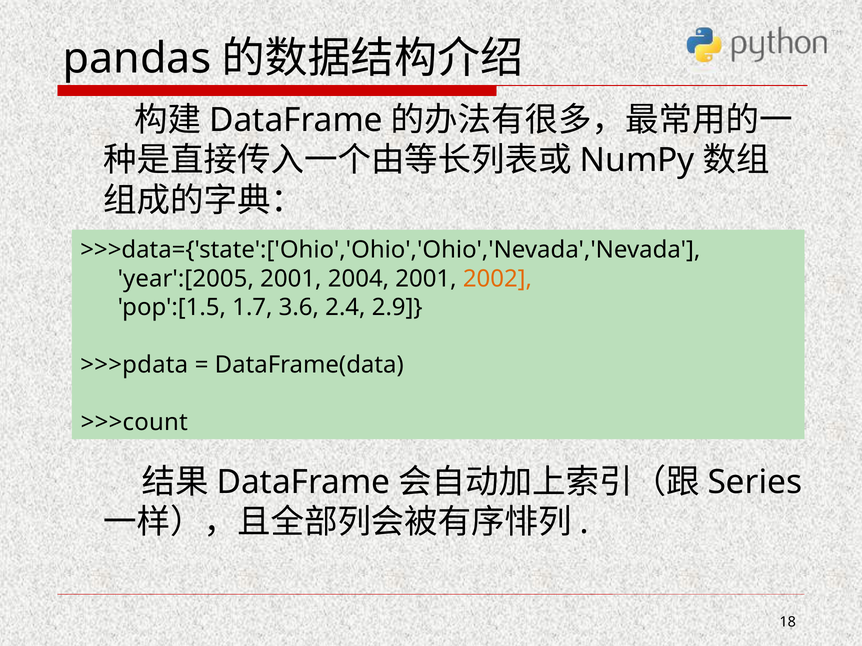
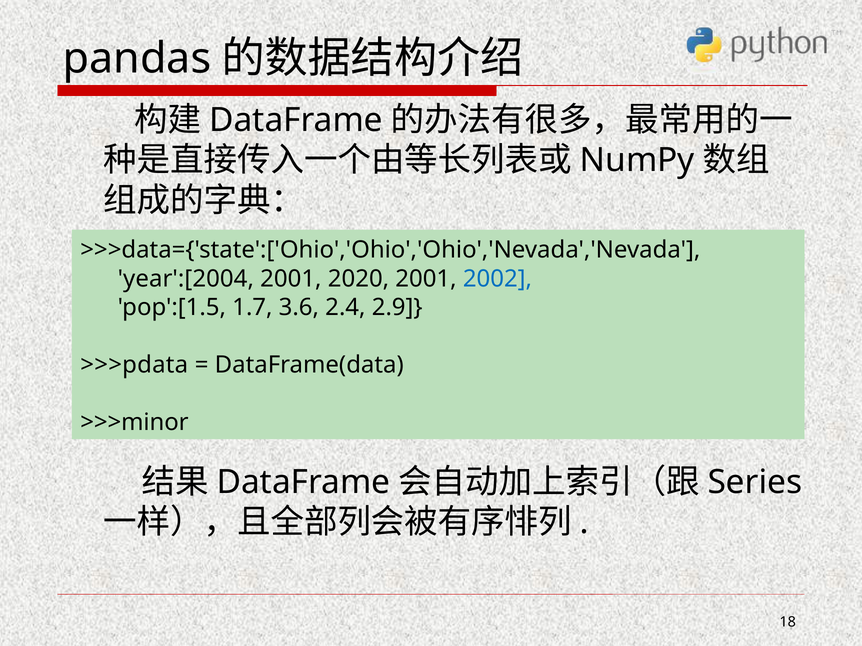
year':[2005: year':[2005 -> year':[2004
2004: 2004 -> 2020
2002 colour: orange -> blue
>>>count: >>>count -> >>>minor
